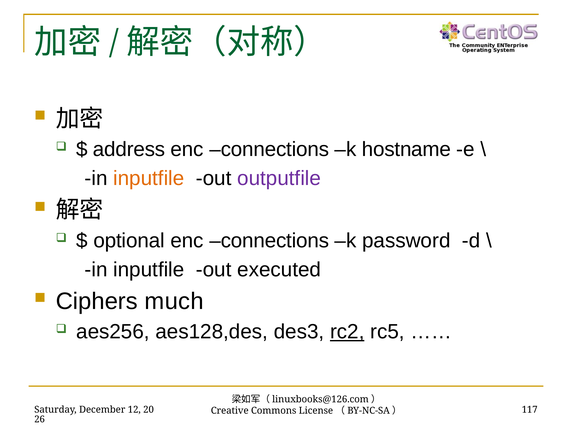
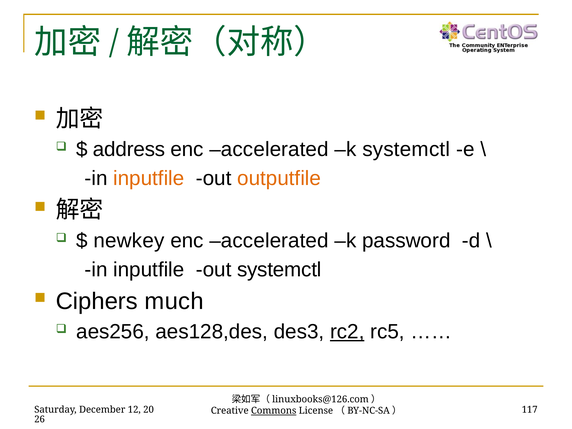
connections at (269, 150): connections -> accelerated
k hostname: hostname -> systemctl
outputfile colour: purple -> orange
optional: optional -> newkey
connections at (269, 241): connections -> accelerated
out executed: executed -> systemctl
Commons underline: none -> present
